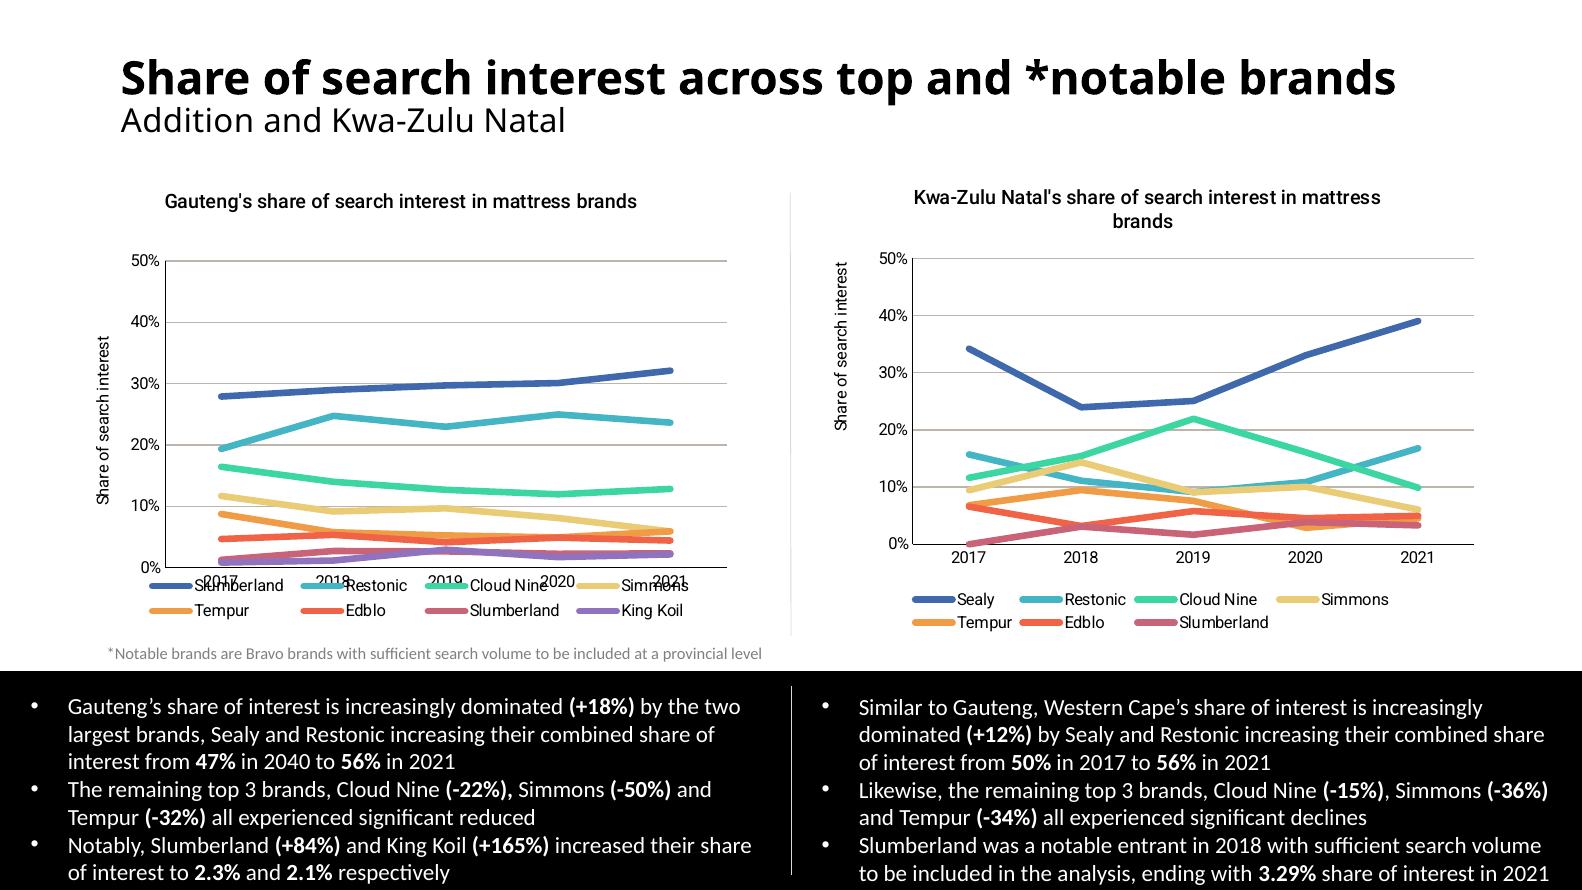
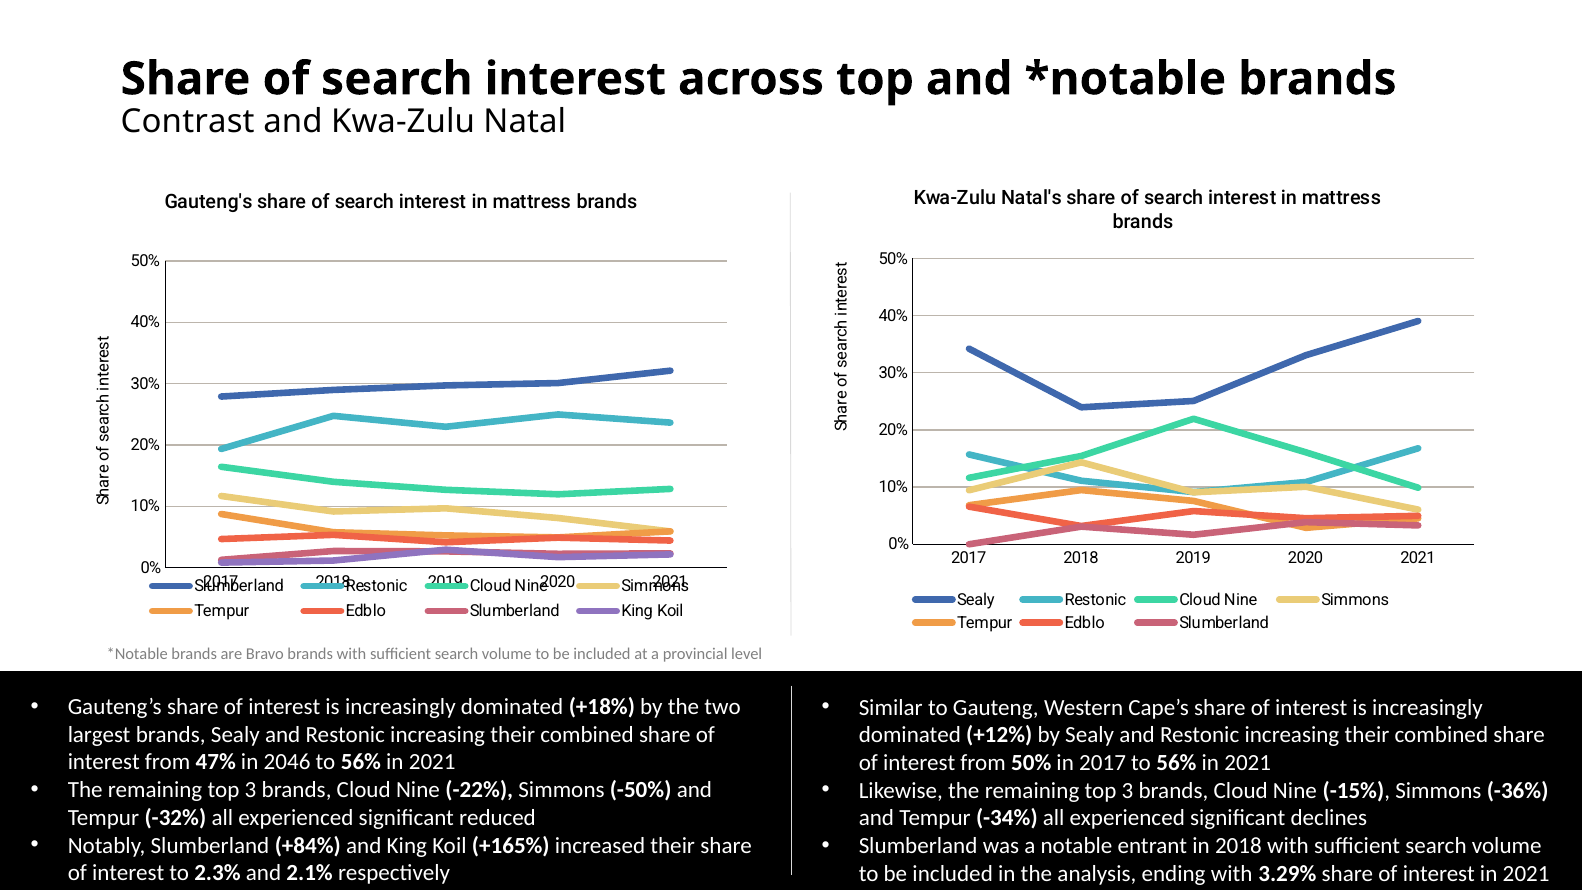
Addition: Addition -> Contrast
2040: 2040 -> 2046
